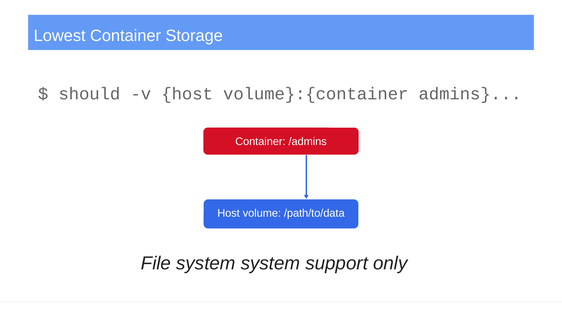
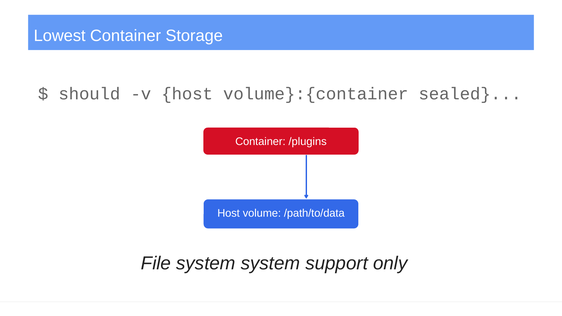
admins: admins -> sealed
/admins: /admins -> /plugins
